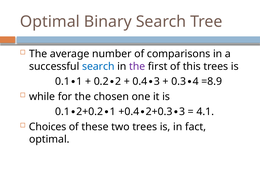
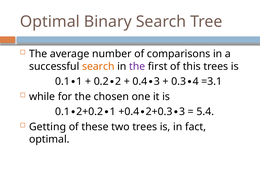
search at (98, 66) colour: blue -> orange
=8.9: =8.9 -> =3.1
4.1: 4.1 -> 5.4
Choices: Choices -> Getting
